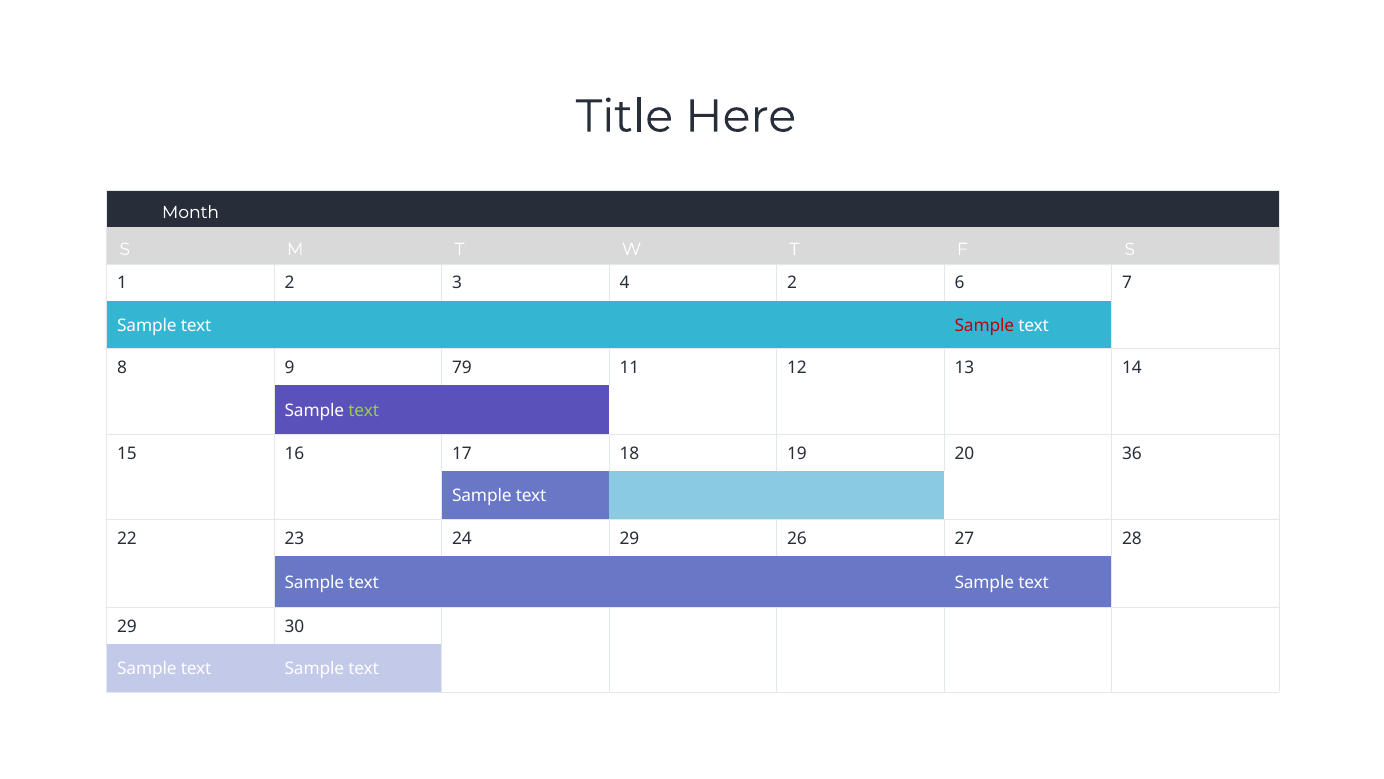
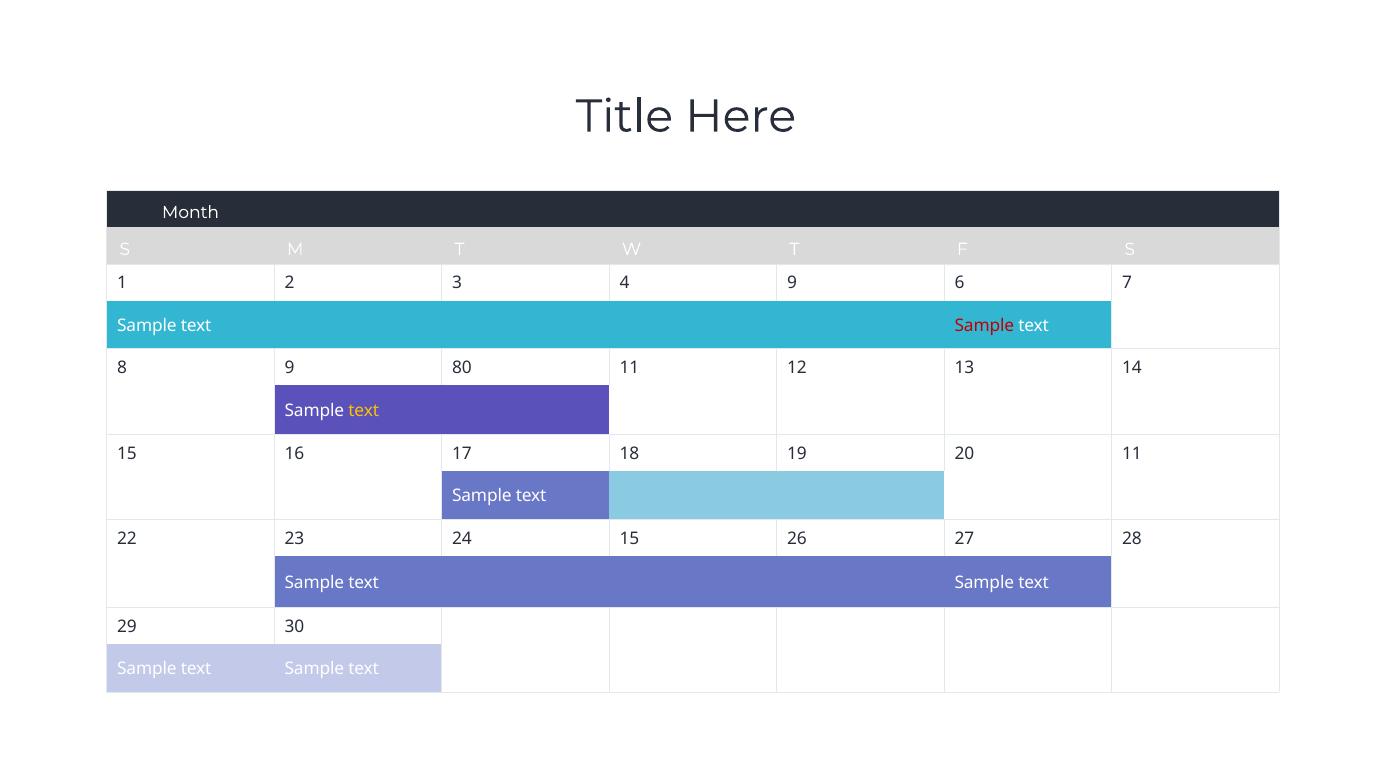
4 2: 2 -> 9
79: 79 -> 80
text at (364, 411) colour: light green -> yellow
20 36: 36 -> 11
24 29: 29 -> 15
